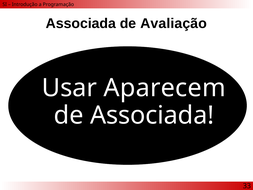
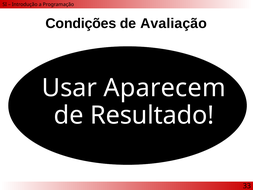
Associada at (81, 23): Associada -> Condições
de Associada: Associada -> Resultado
